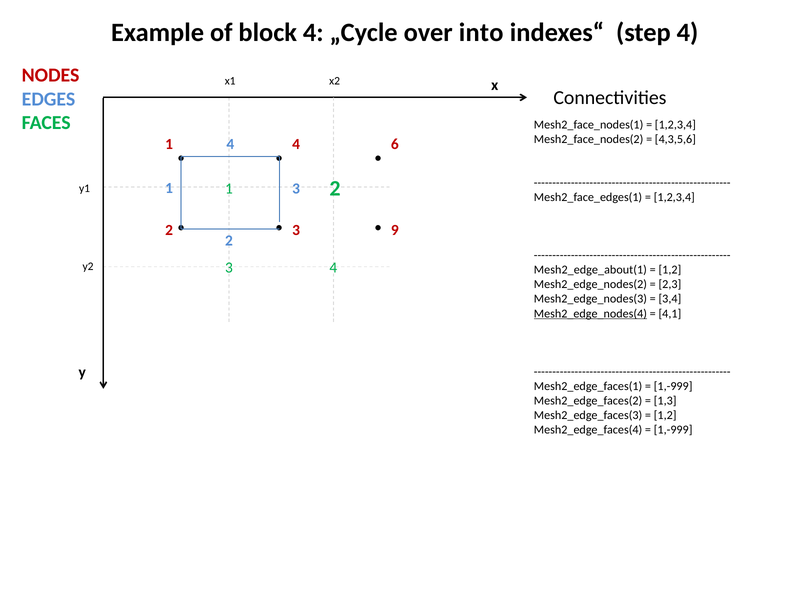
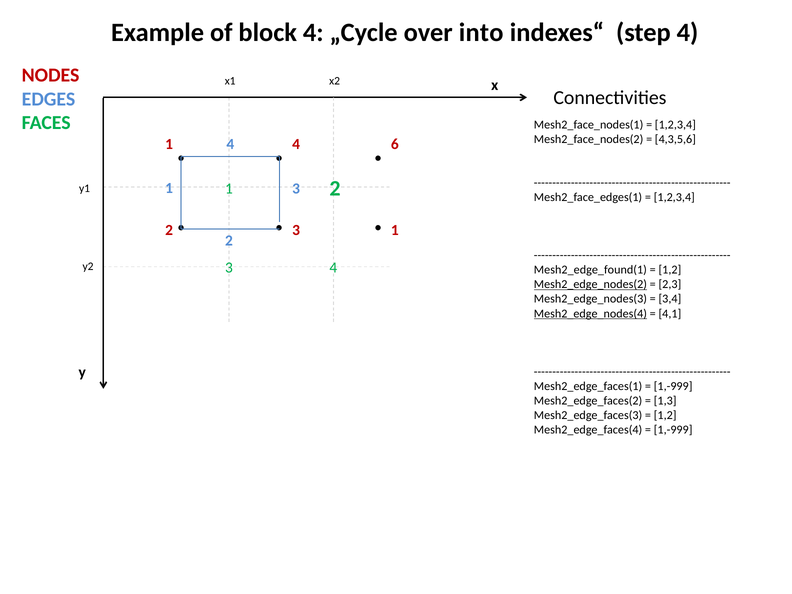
9 at (395, 230): 9 -> 1
Mesh2_edge_about(1: Mesh2_edge_about(1 -> Mesh2_edge_found(1
Mesh2_edge_nodes(2 underline: none -> present
